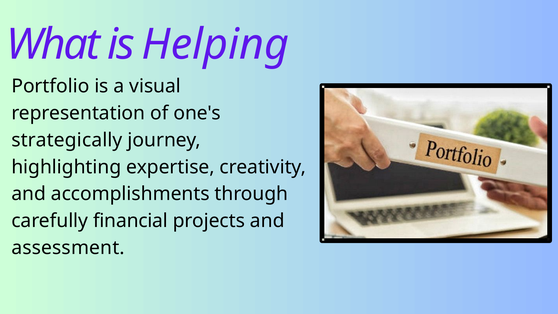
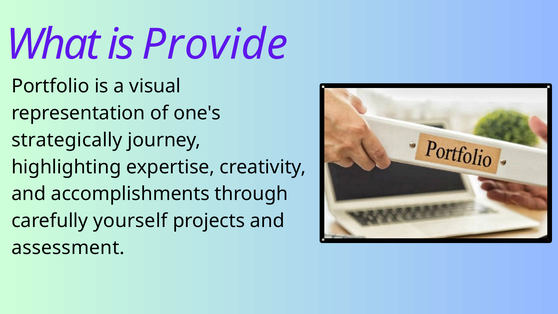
Helping: Helping -> Provide
financial: financial -> yourself
